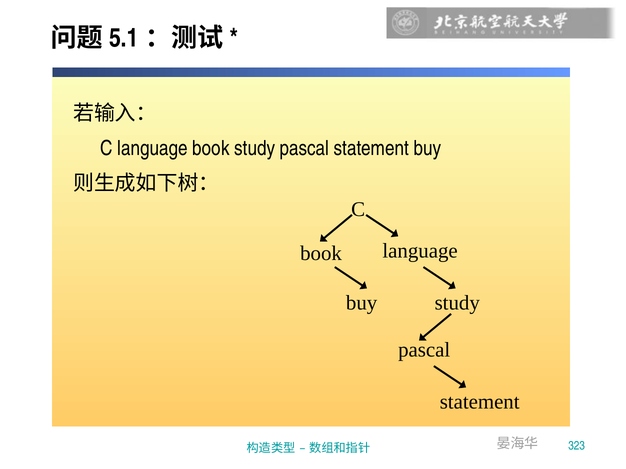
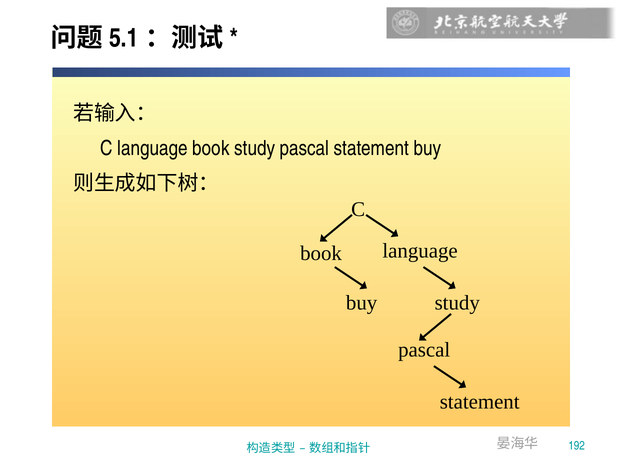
323: 323 -> 192
